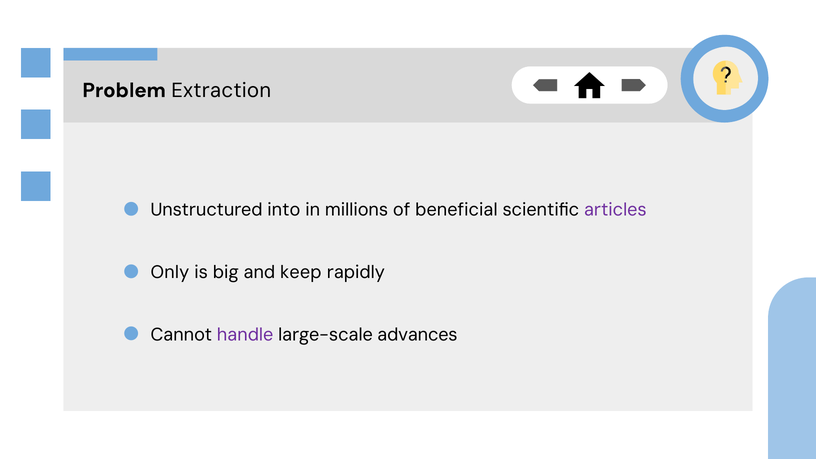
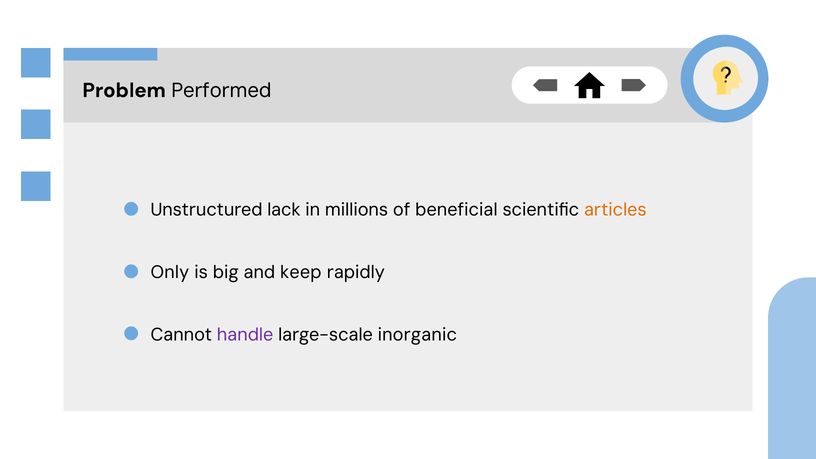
Extraction: Extraction -> Performed
into: into -> lack
articles colour: purple -> orange
advances: advances -> inorganic
